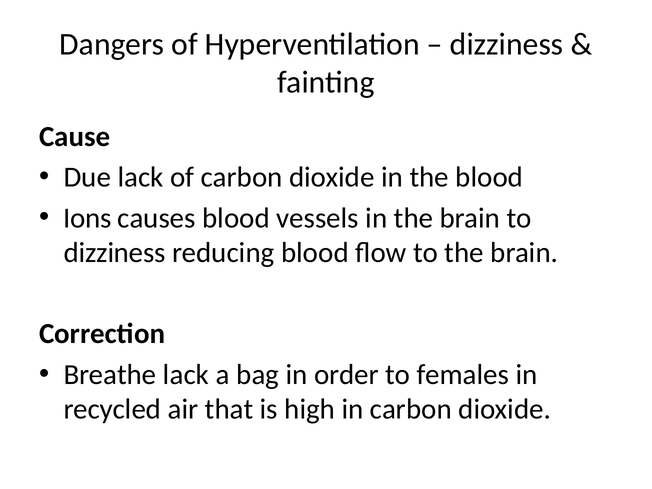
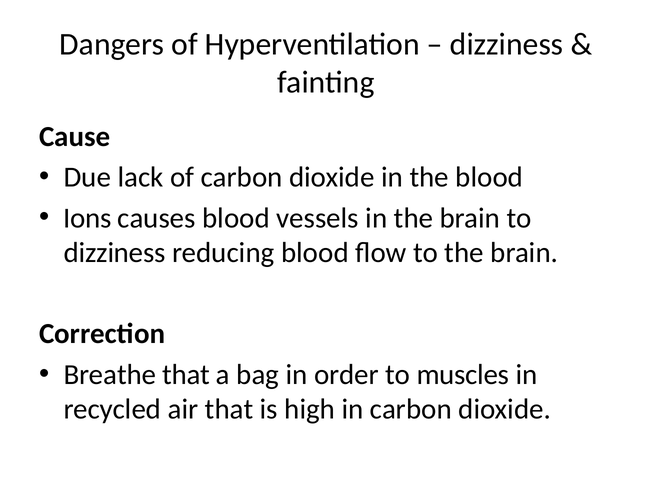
Breathe lack: lack -> that
females: females -> muscles
